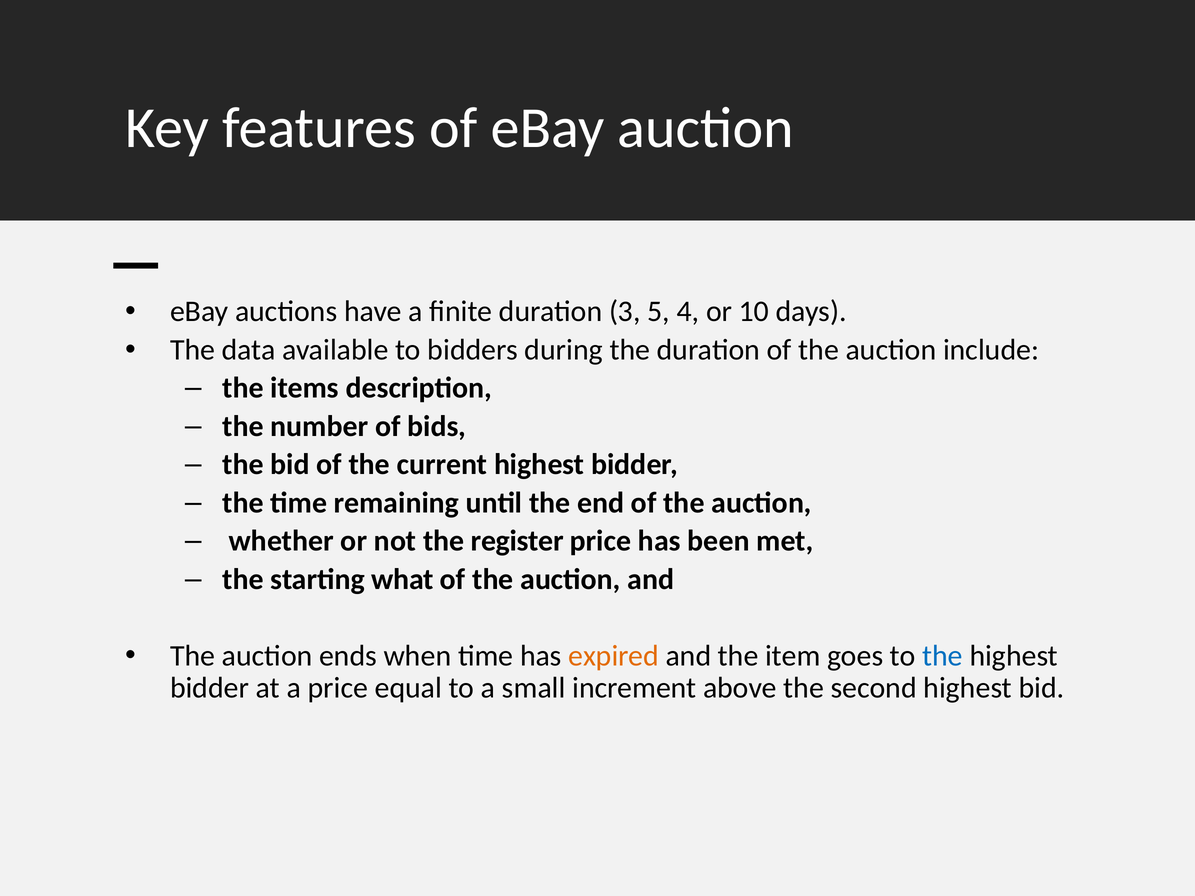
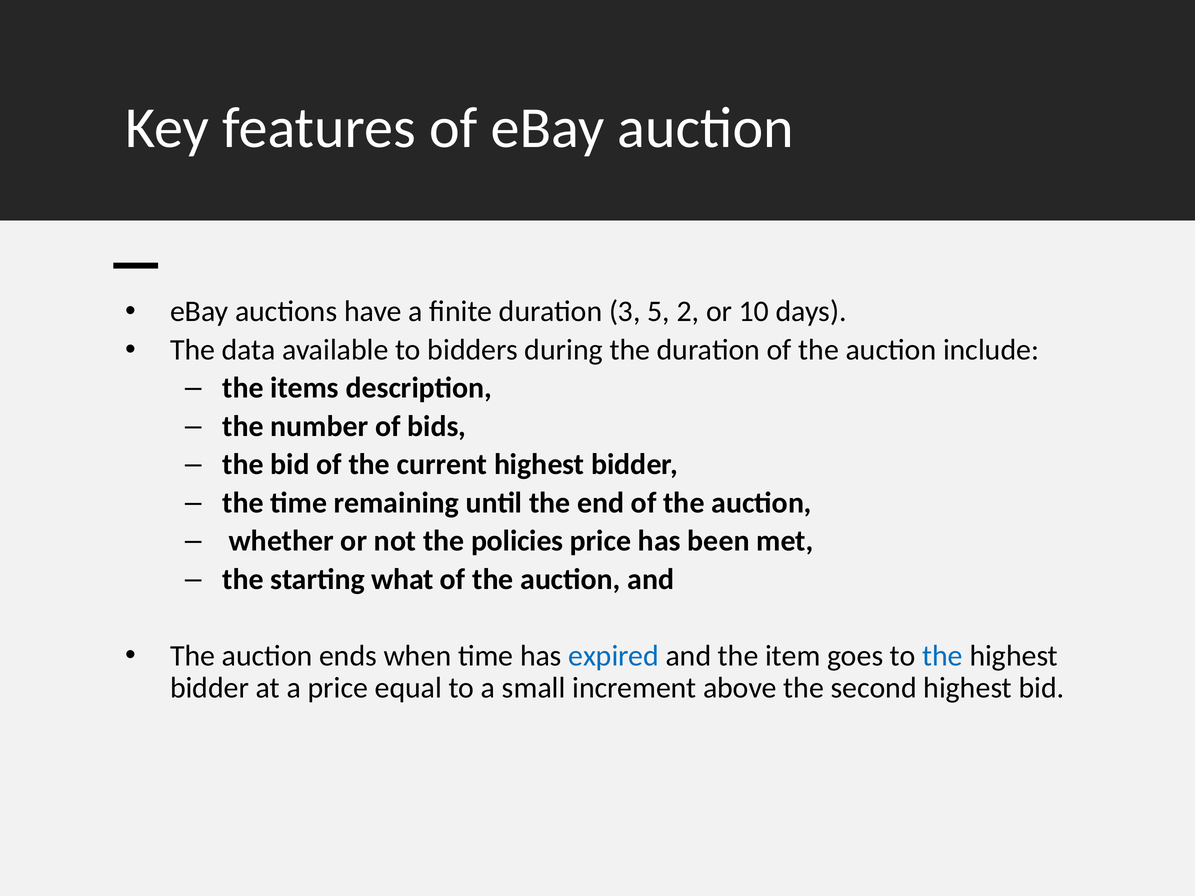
4: 4 -> 2
register: register -> policies
expired colour: orange -> blue
